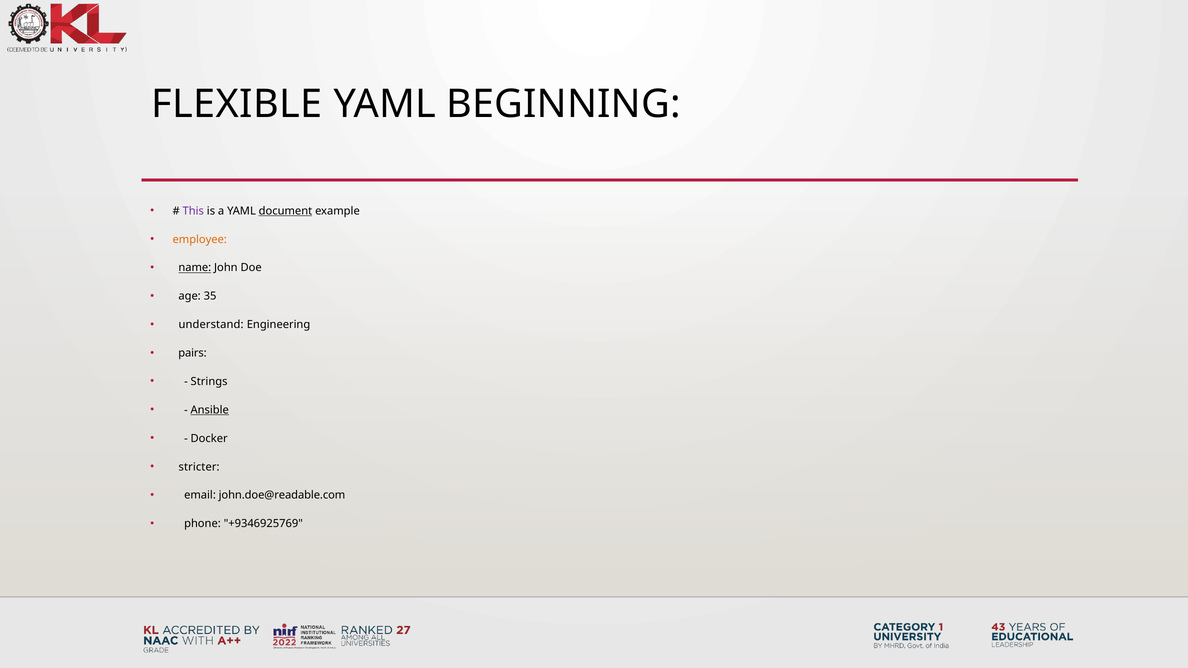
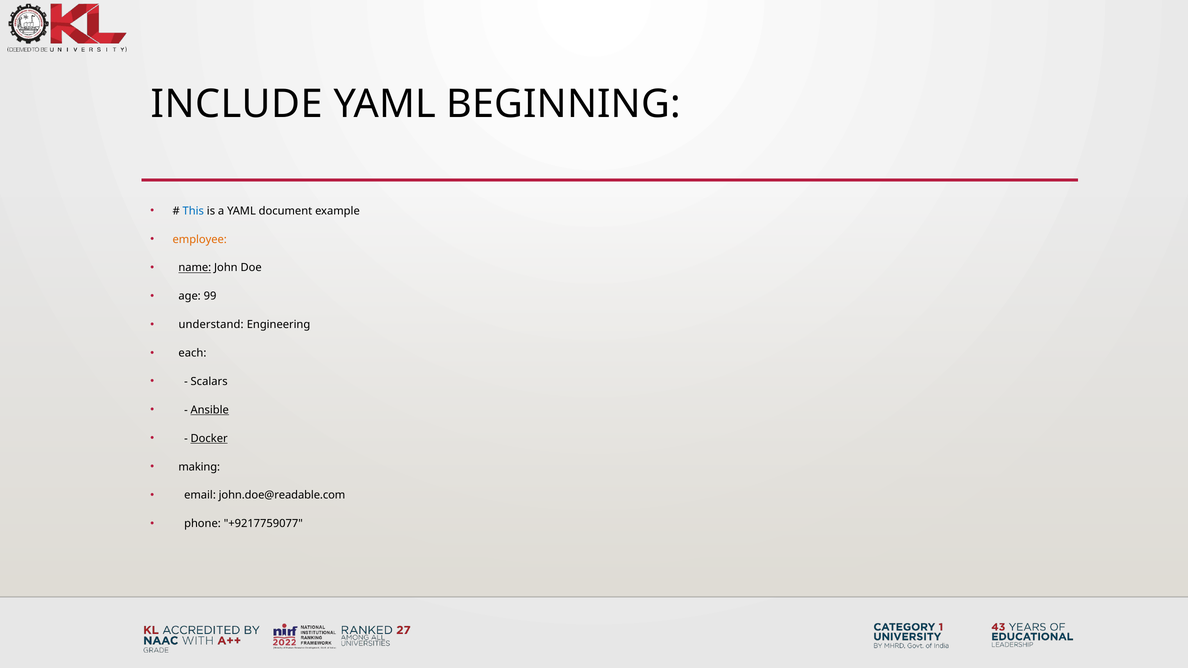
FLEXIBLE: FLEXIBLE -> INCLUDE
This colour: purple -> blue
document underline: present -> none
35: 35 -> 99
pairs: pairs -> each
Strings: Strings -> Scalars
Docker underline: none -> present
stricter: stricter -> making
+9346925769: +9346925769 -> +9217759077
